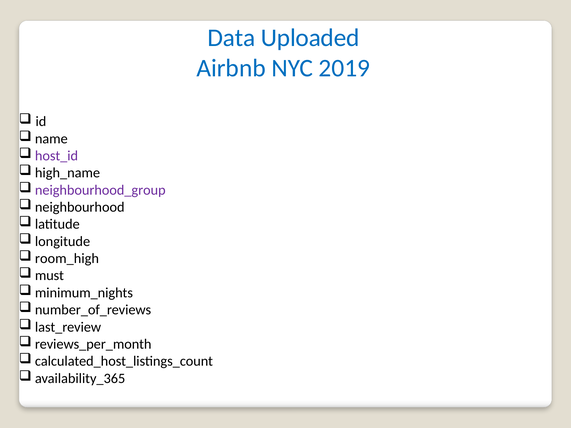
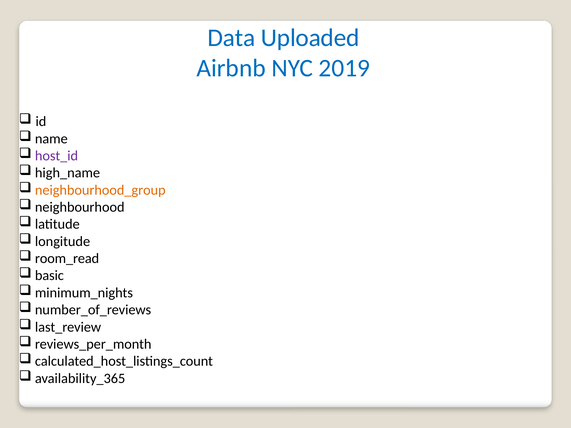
neighbourhood_group colour: purple -> orange
room_high: room_high -> room_read
must: must -> basic
